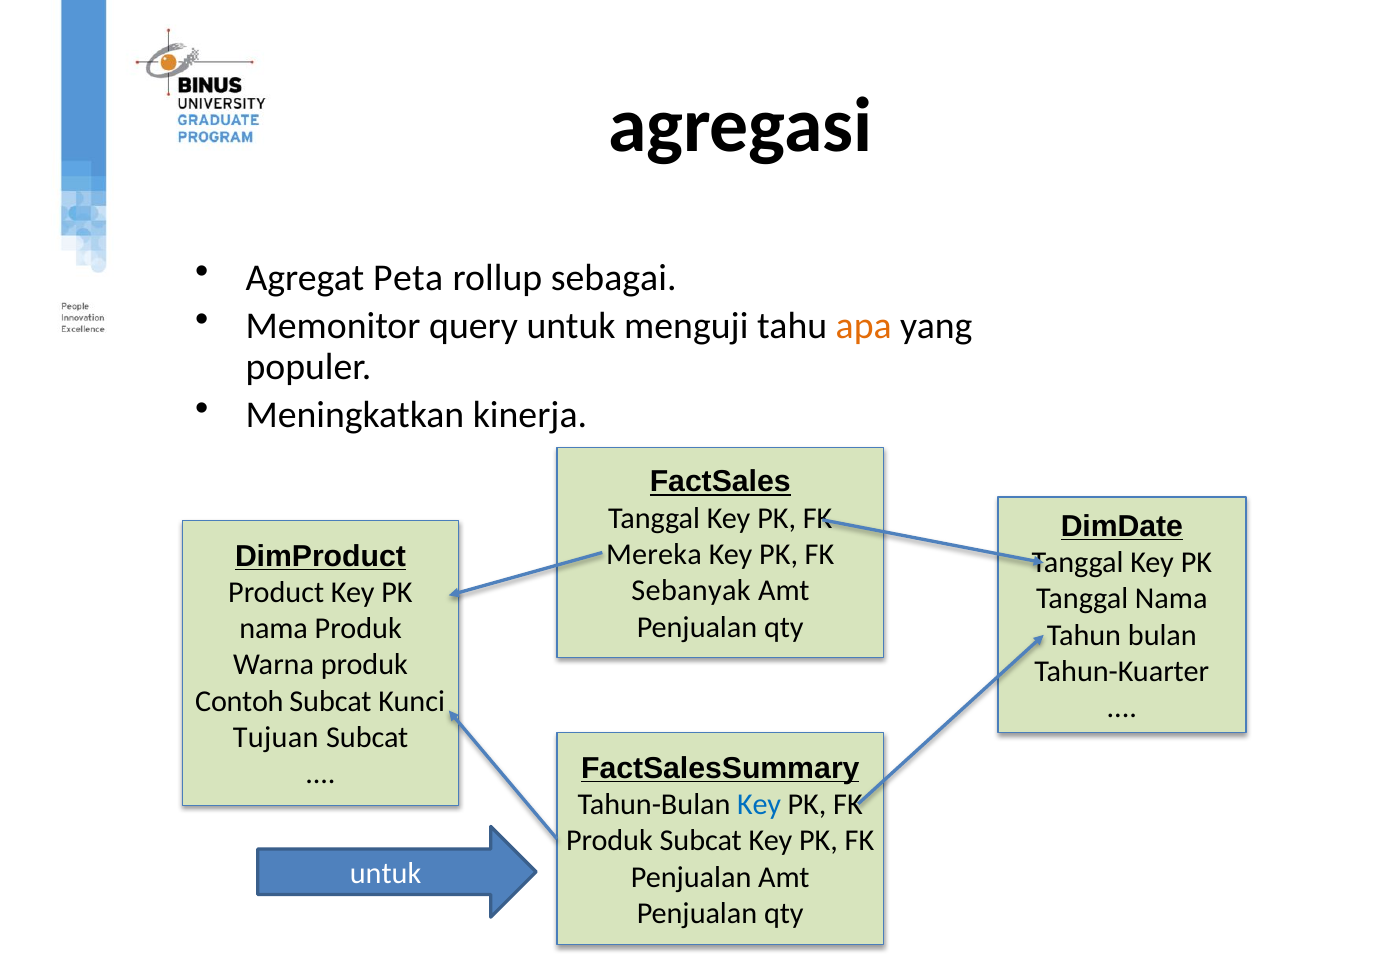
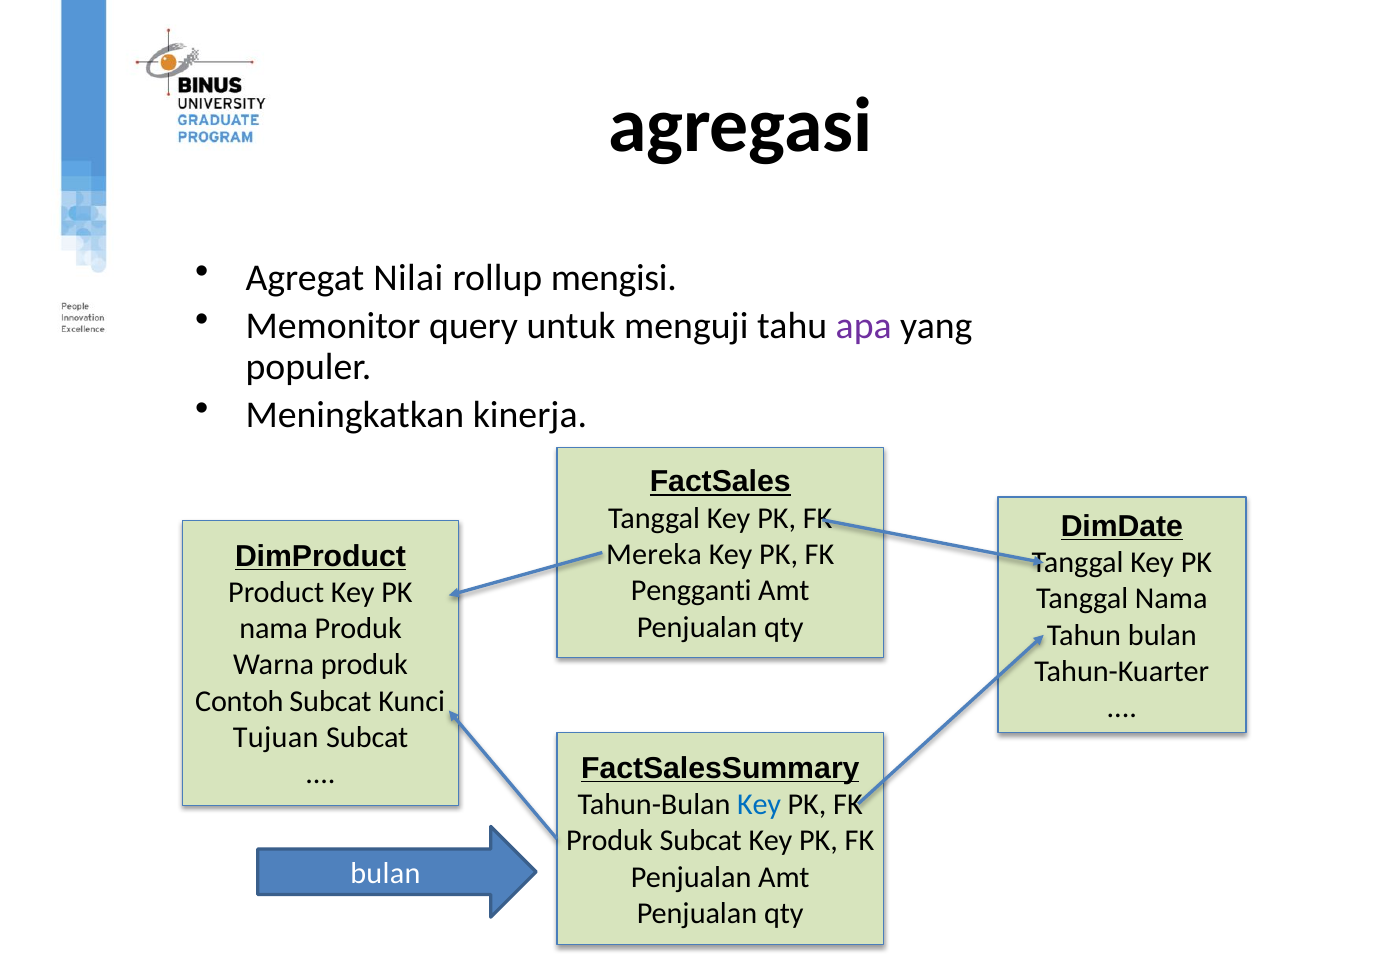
Peta: Peta -> Nilai
sebagai: sebagai -> mengisi
apa colour: orange -> purple
Sebanyak: Sebanyak -> Pengganti
untuk at (386, 873): untuk -> bulan
